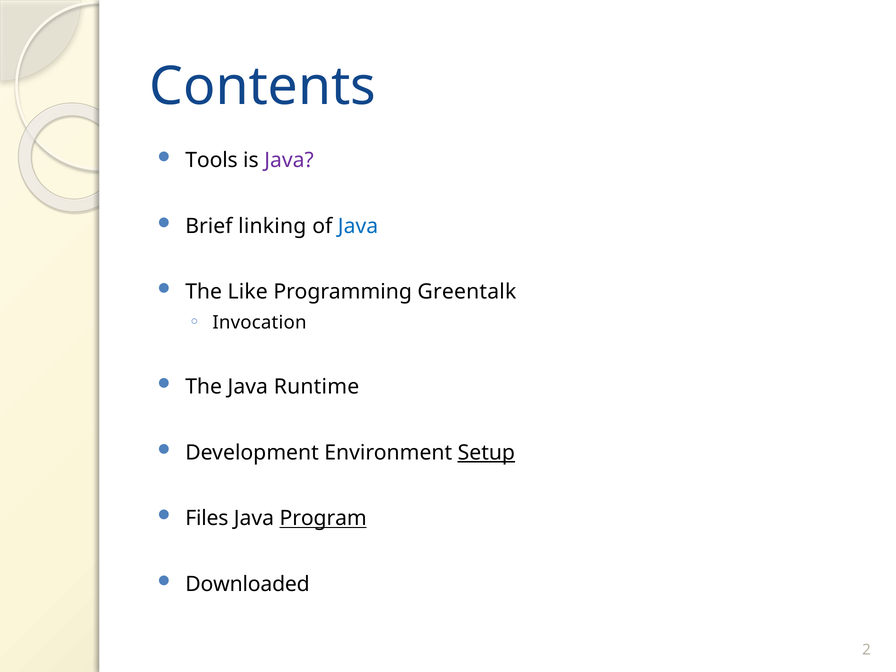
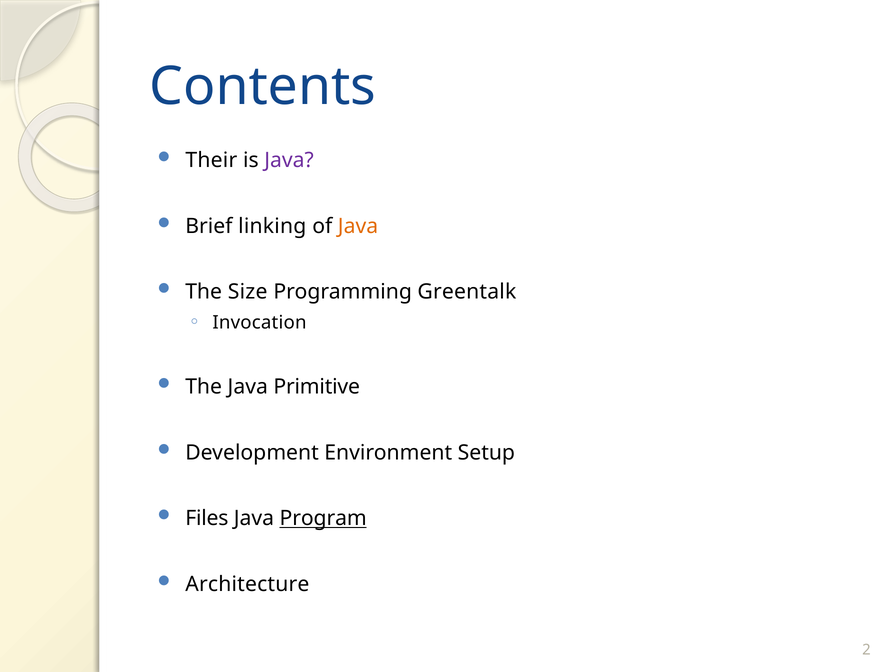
Tools: Tools -> Their
Java at (358, 226) colour: blue -> orange
Like: Like -> Size
Runtime: Runtime -> Primitive
Setup underline: present -> none
Downloaded: Downloaded -> Architecture
